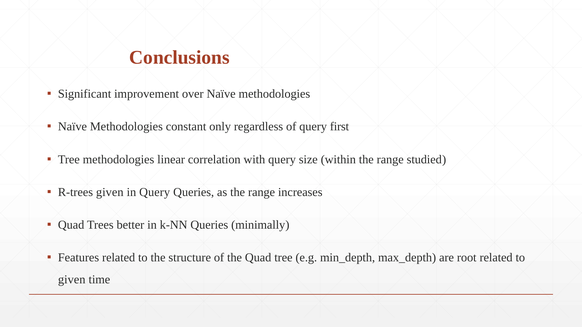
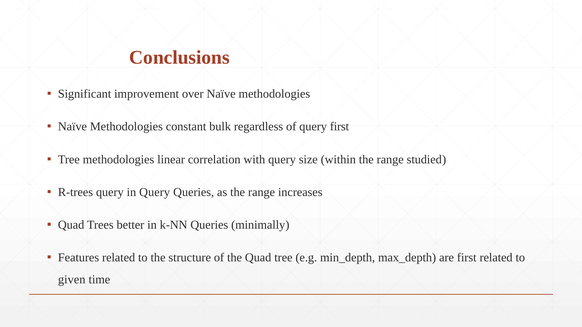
only: only -> bulk
R-trees given: given -> query
are root: root -> first
